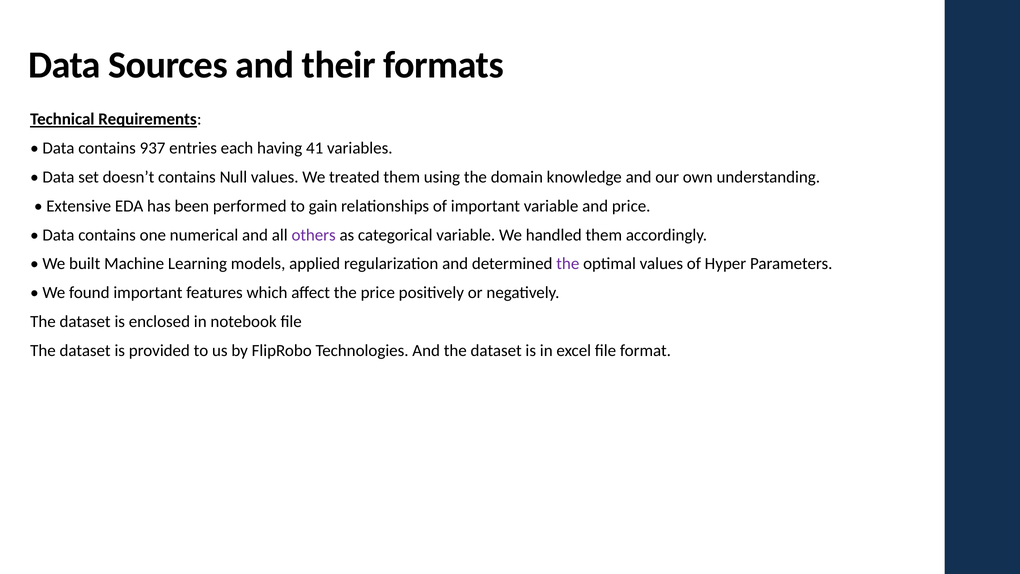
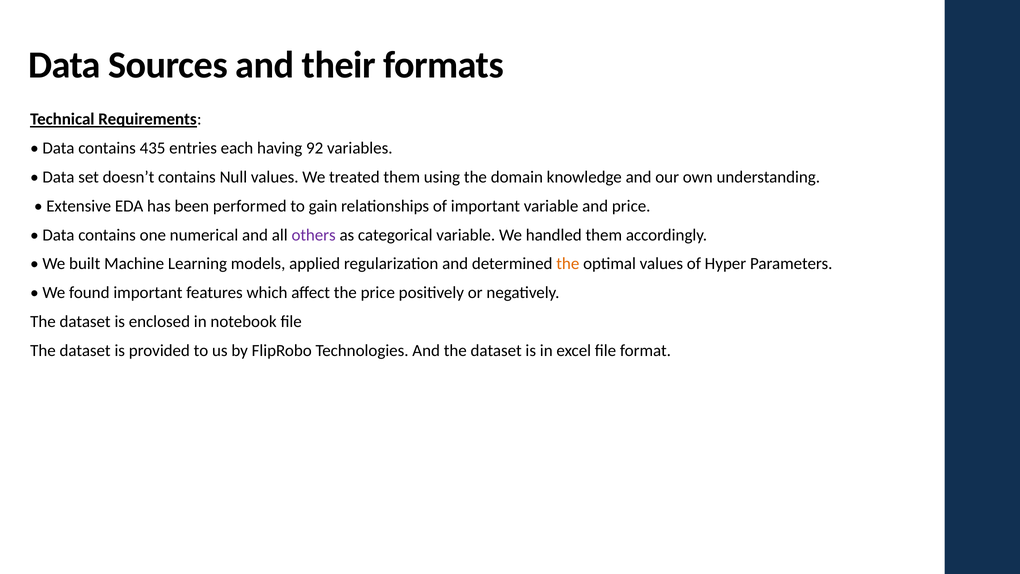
937: 937 -> 435
41: 41 -> 92
the at (568, 264) colour: purple -> orange
